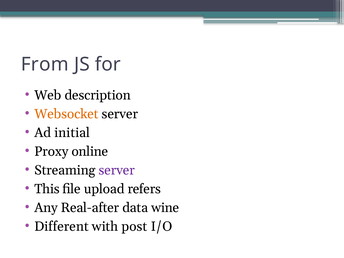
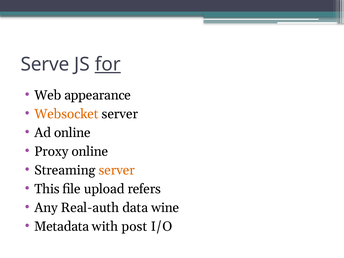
From: From -> Serve
for underline: none -> present
description: description -> appearance
Ad initial: initial -> online
server at (117, 170) colour: purple -> orange
Real-after: Real-after -> Real-auth
Different: Different -> Metadata
